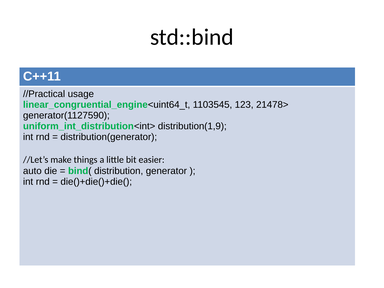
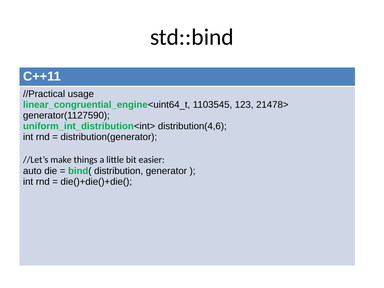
distribution(1,9: distribution(1,9 -> distribution(4,6
